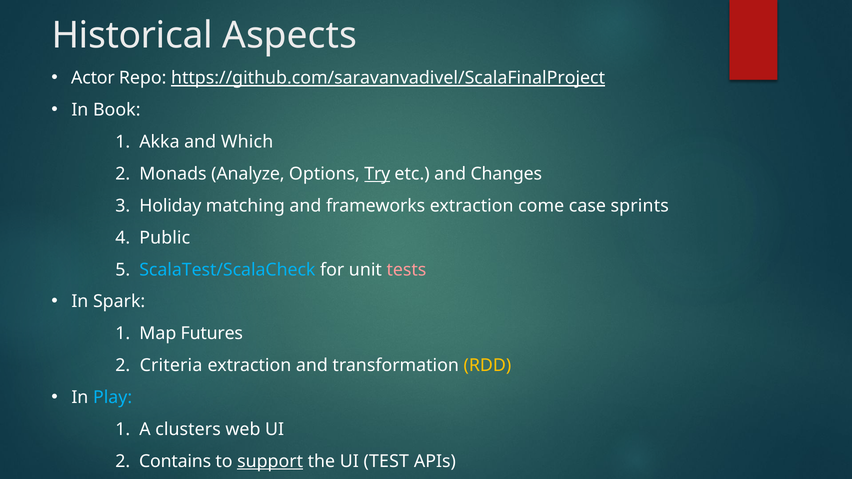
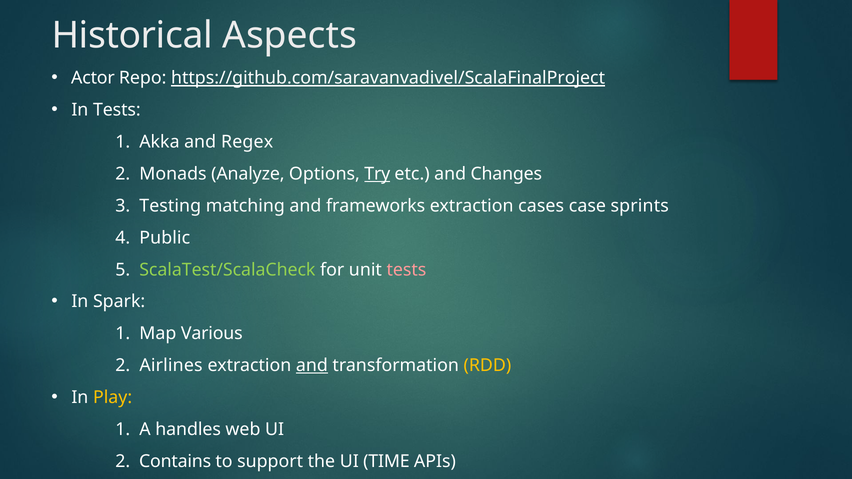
In Book: Book -> Tests
Which: Which -> Regex
Holiday: Holiday -> Testing
come: come -> cases
ScalaTest/ScalaCheck colour: light blue -> light green
Futures: Futures -> Various
Criteria: Criteria -> Airlines
and at (312, 366) underline: none -> present
Play colour: light blue -> yellow
clusters: clusters -> handles
support underline: present -> none
TEST: TEST -> TIME
